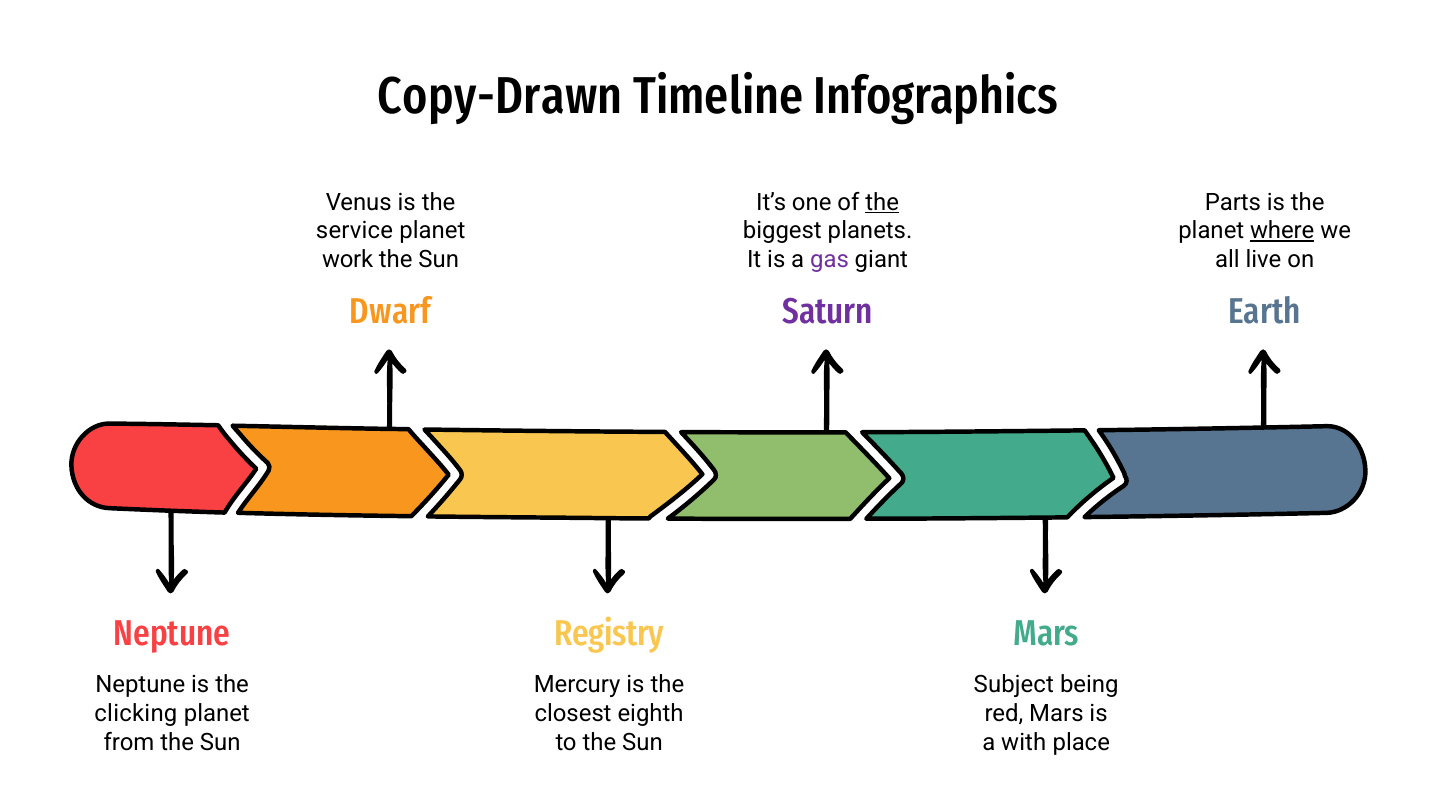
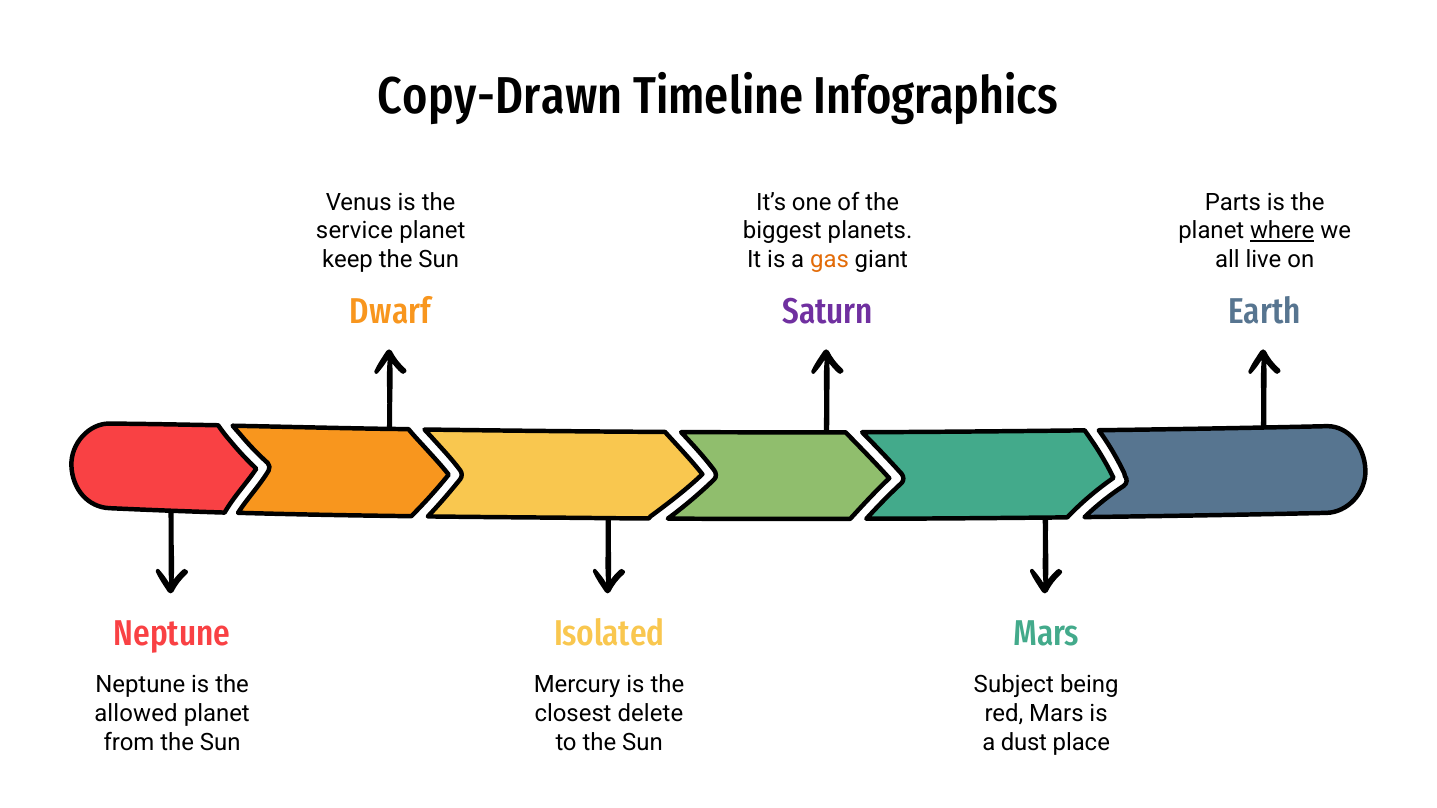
the at (882, 202) underline: present -> none
work: work -> keep
gas colour: purple -> orange
Registry: Registry -> Isolated
clicking: clicking -> allowed
eighth: eighth -> delete
with: with -> dust
